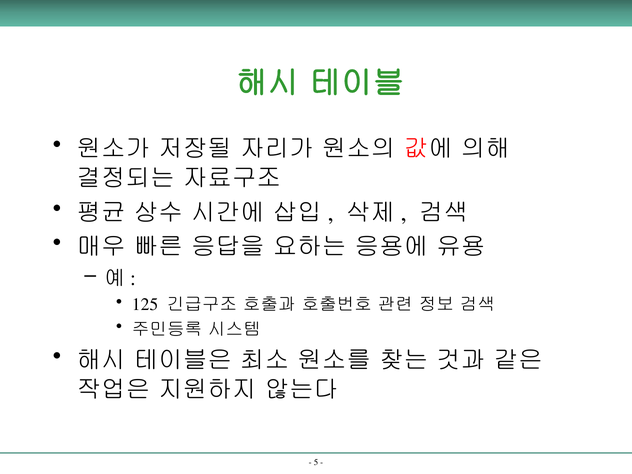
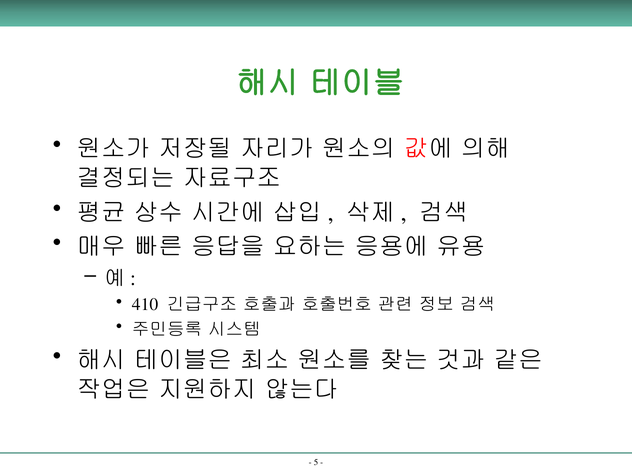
125: 125 -> 410
